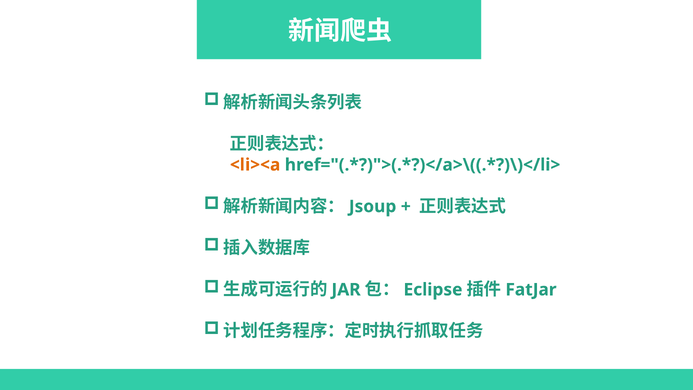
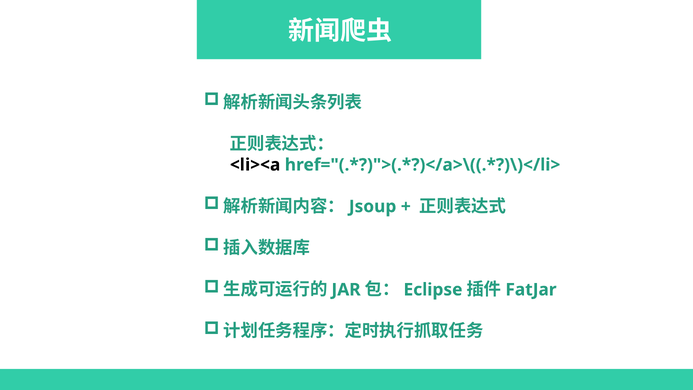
<li><a colour: orange -> black
